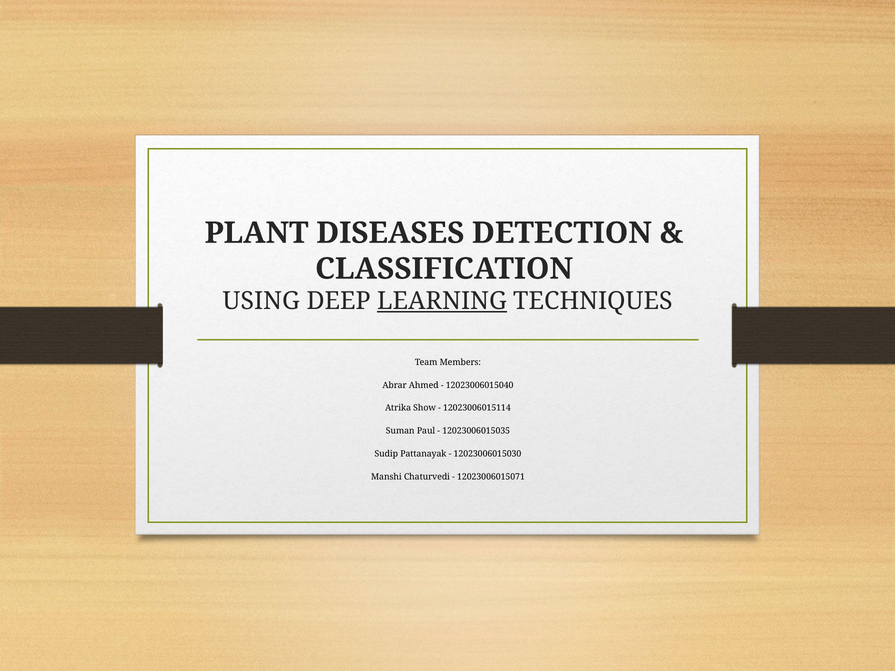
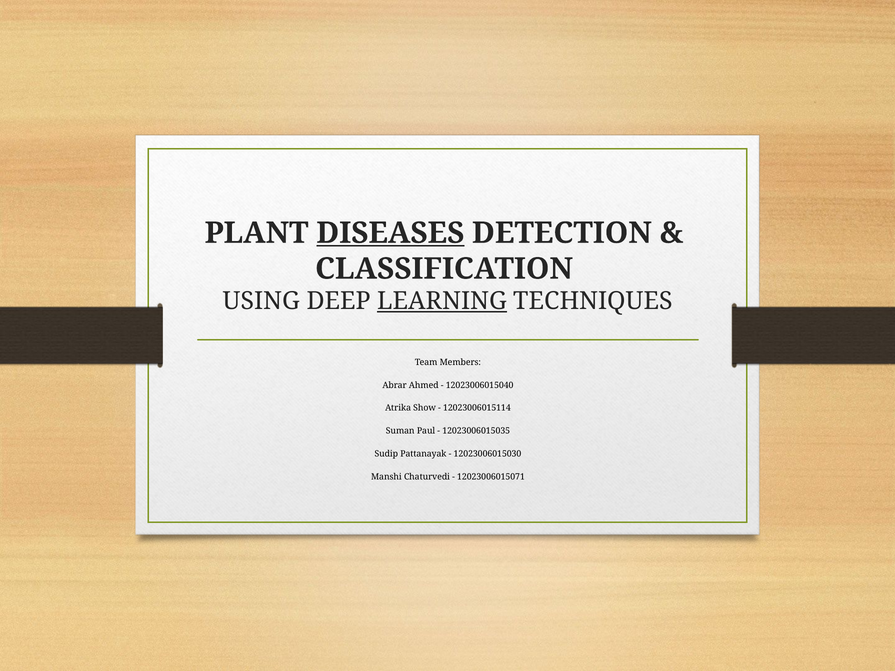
DISEASES underline: none -> present
